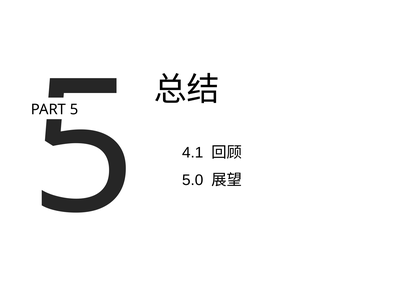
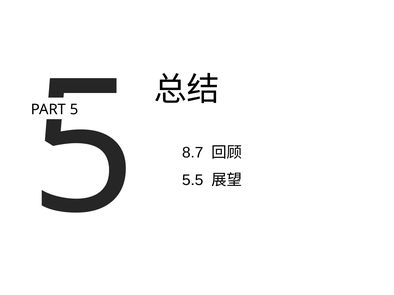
4.1: 4.1 -> 8.7
5.0: 5.0 -> 5.5
